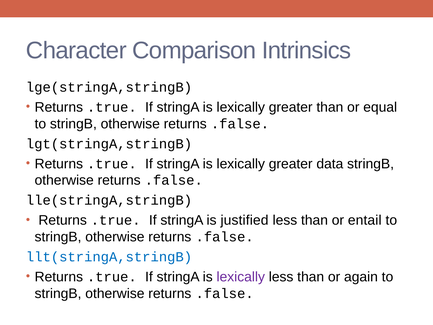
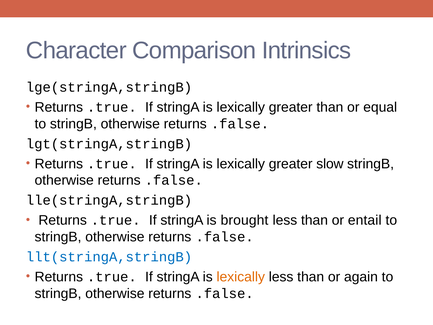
data: data -> slow
justified: justified -> brought
lexically at (241, 277) colour: purple -> orange
